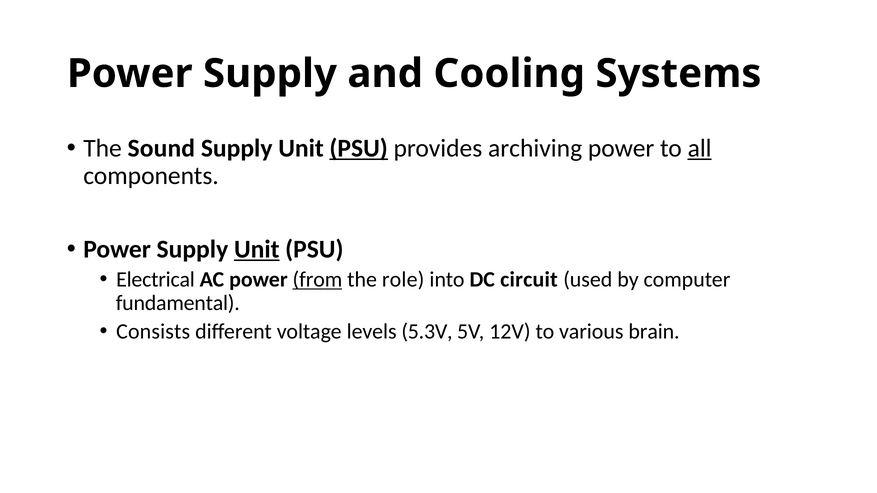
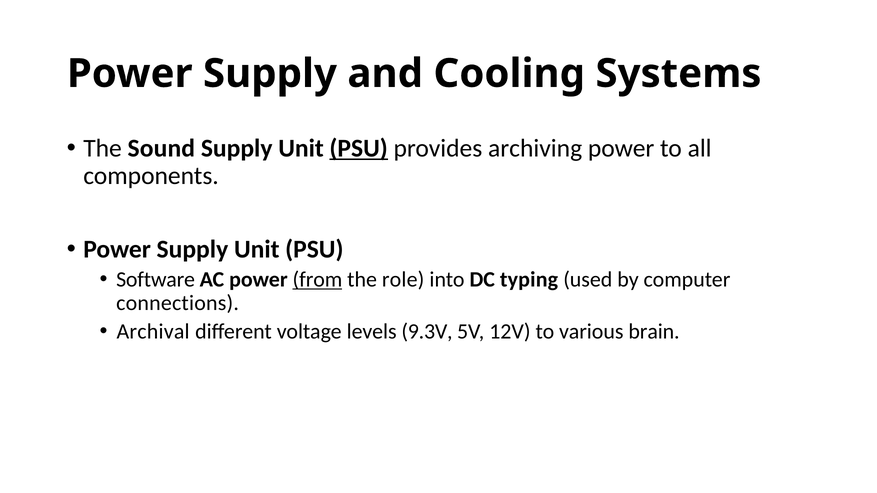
all underline: present -> none
Unit at (257, 249) underline: present -> none
Electrical: Electrical -> Software
circuit: circuit -> typing
fundamental: fundamental -> connections
Consists: Consists -> Archival
5.3V: 5.3V -> 9.3V
